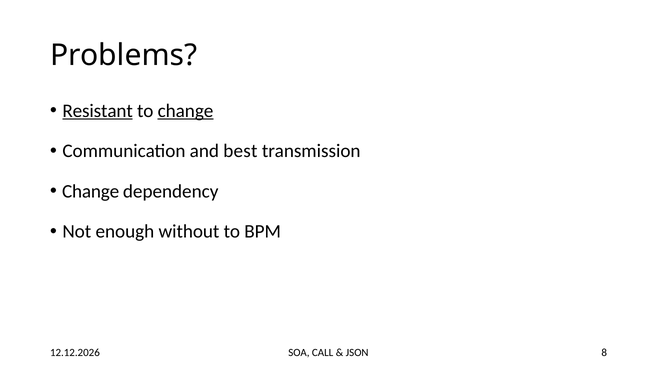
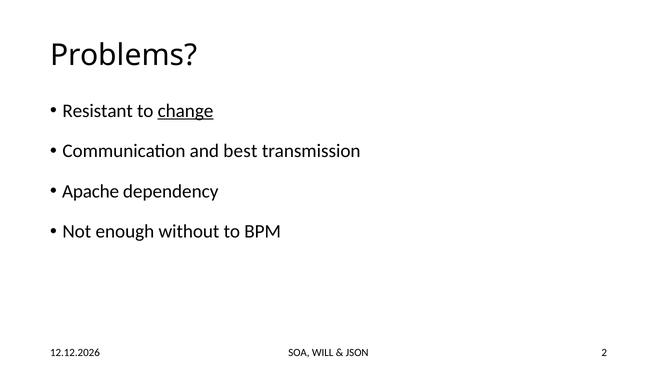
Resistant underline: present -> none
Change at (91, 192): Change -> Apache
CALL: CALL -> WILL
8: 8 -> 2
